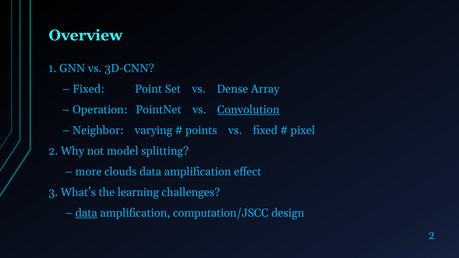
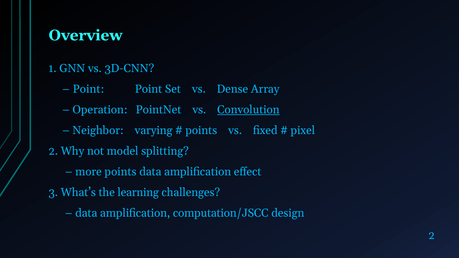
Fixed at (88, 89): Fixed -> Point
more clouds: clouds -> points
data at (86, 213) underline: present -> none
